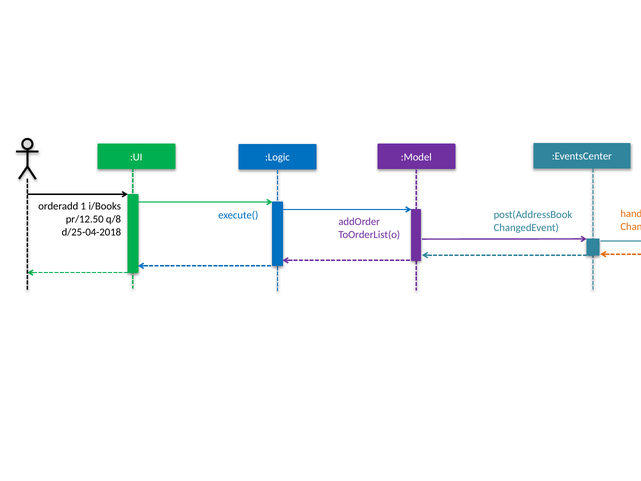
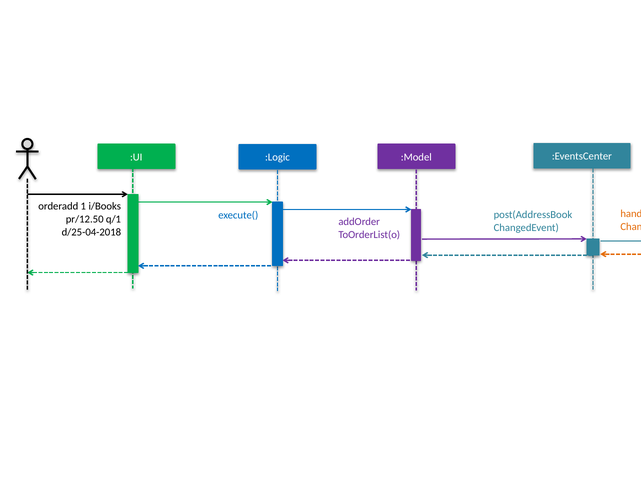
q/8: q/8 -> q/1
